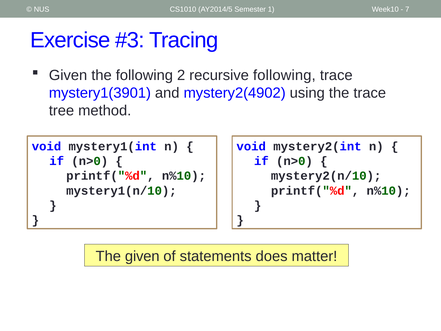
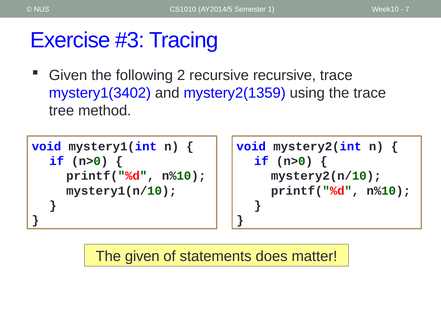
recursive following: following -> recursive
mystery1(3901: mystery1(3901 -> mystery1(3402
mystery2(4902: mystery2(4902 -> mystery2(1359
